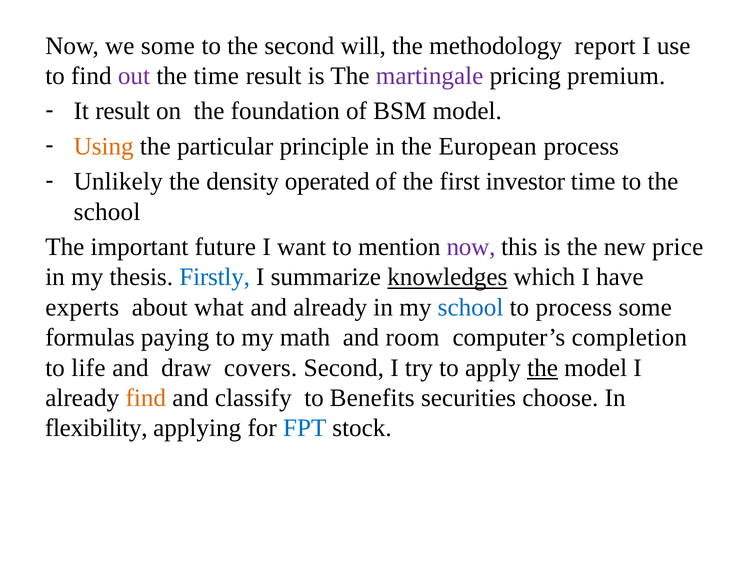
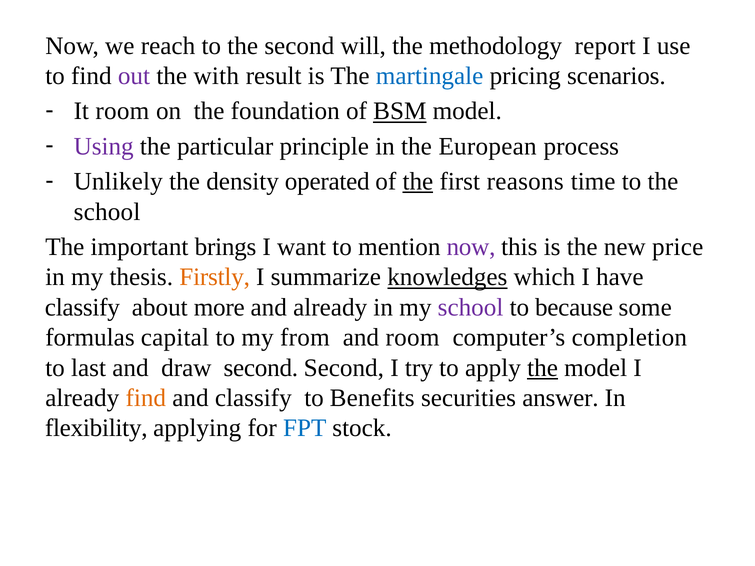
we some: some -> reach
the time: time -> with
martingale colour: purple -> blue
premium: premium -> scenarios
It result: result -> room
BSM underline: none -> present
Using colour: orange -> purple
the at (418, 182) underline: none -> present
investor: investor -> reasons
future: future -> brings
Firstly colour: blue -> orange
experts at (82, 308): experts -> classify
what: what -> more
school at (471, 308) colour: blue -> purple
to process: process -> because
paying: paying -> capital
math: math -> from
life: life -> last
draw covers: covers -> second
choose: choose -> answer
